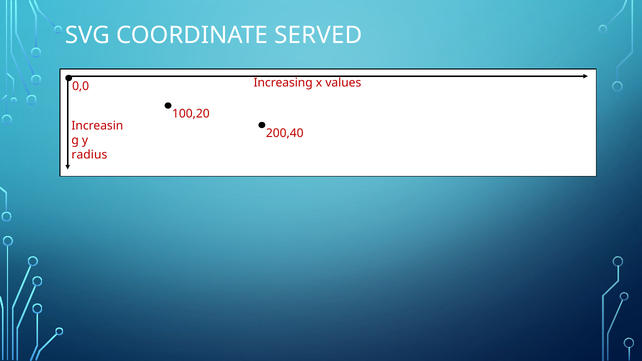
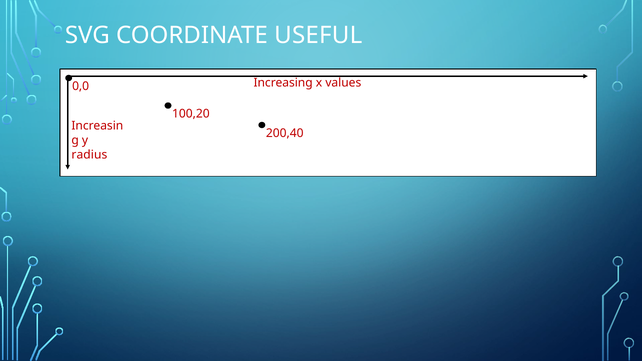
SERVED: SERVED -> USEFUL
